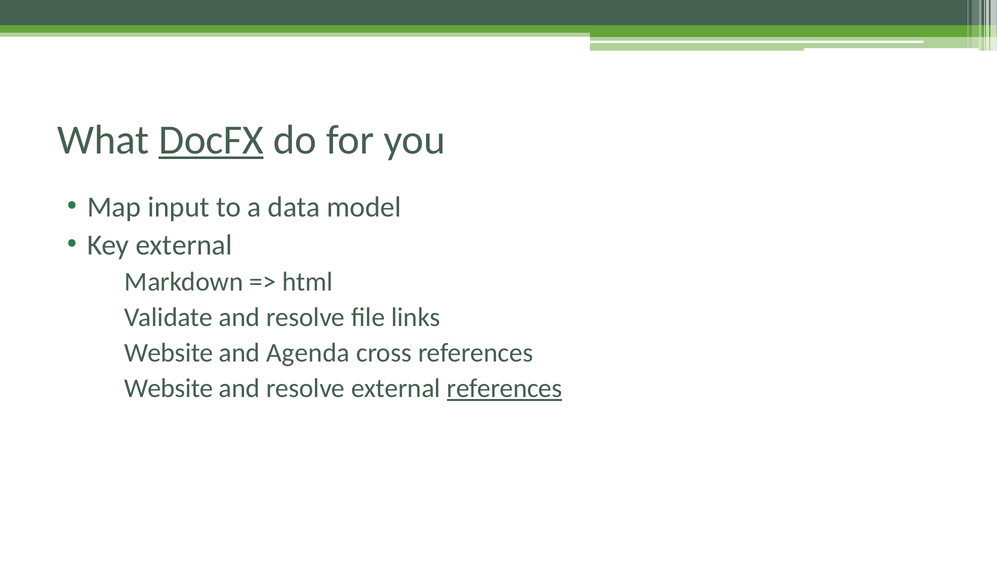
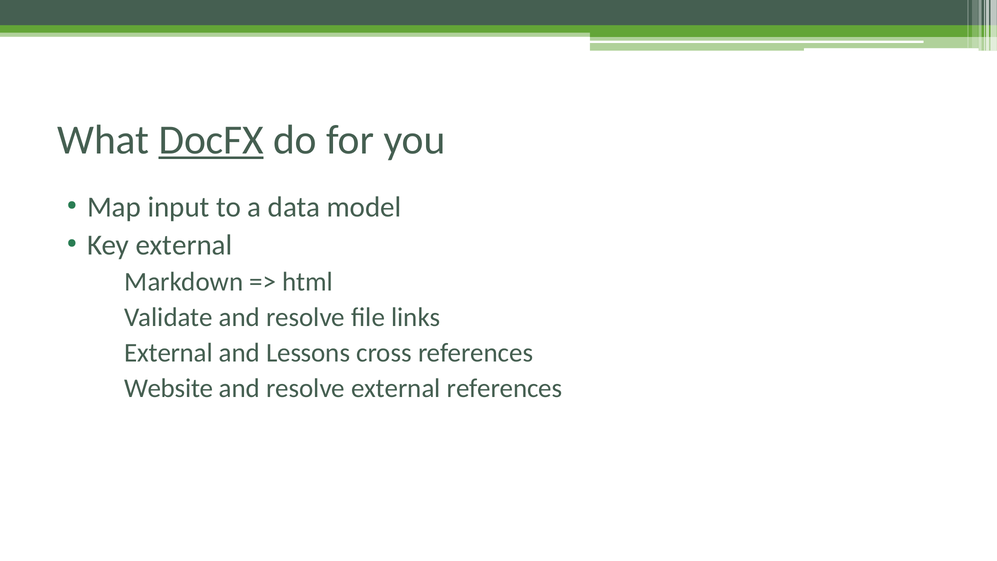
Website at (169, 353): Website -> External
Agenda: Agenda -> Lessons
references at (505, 388) underline: present -> none
